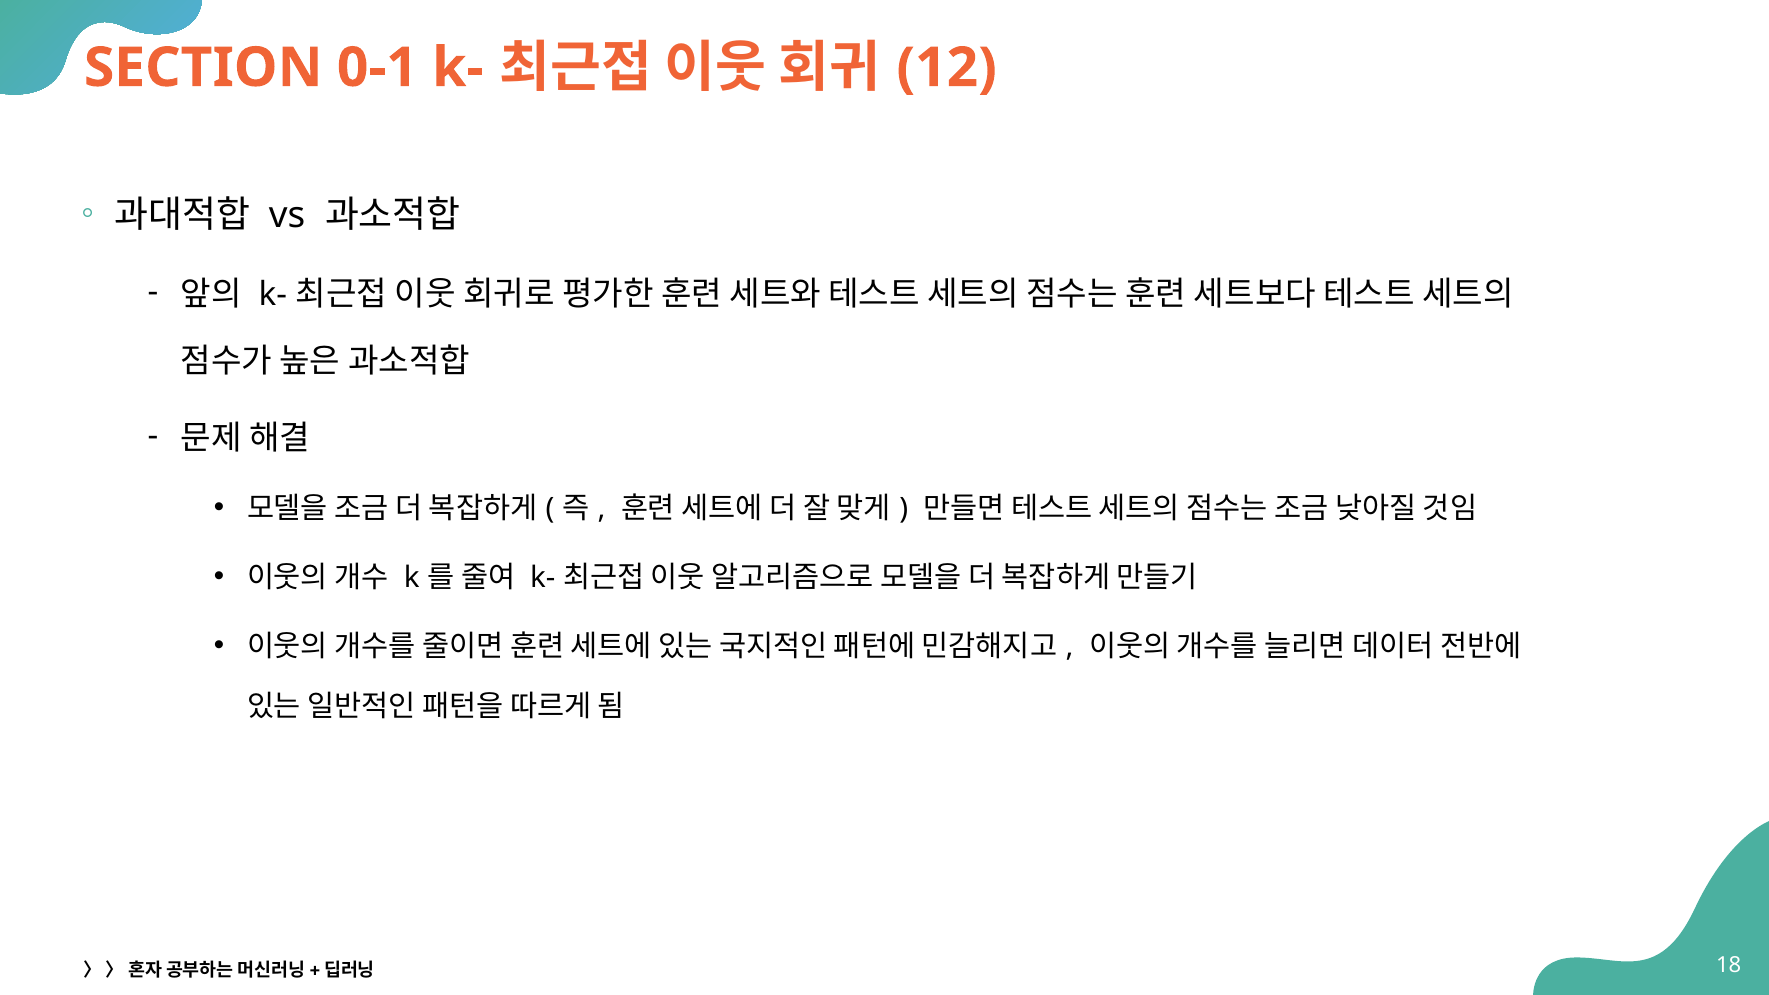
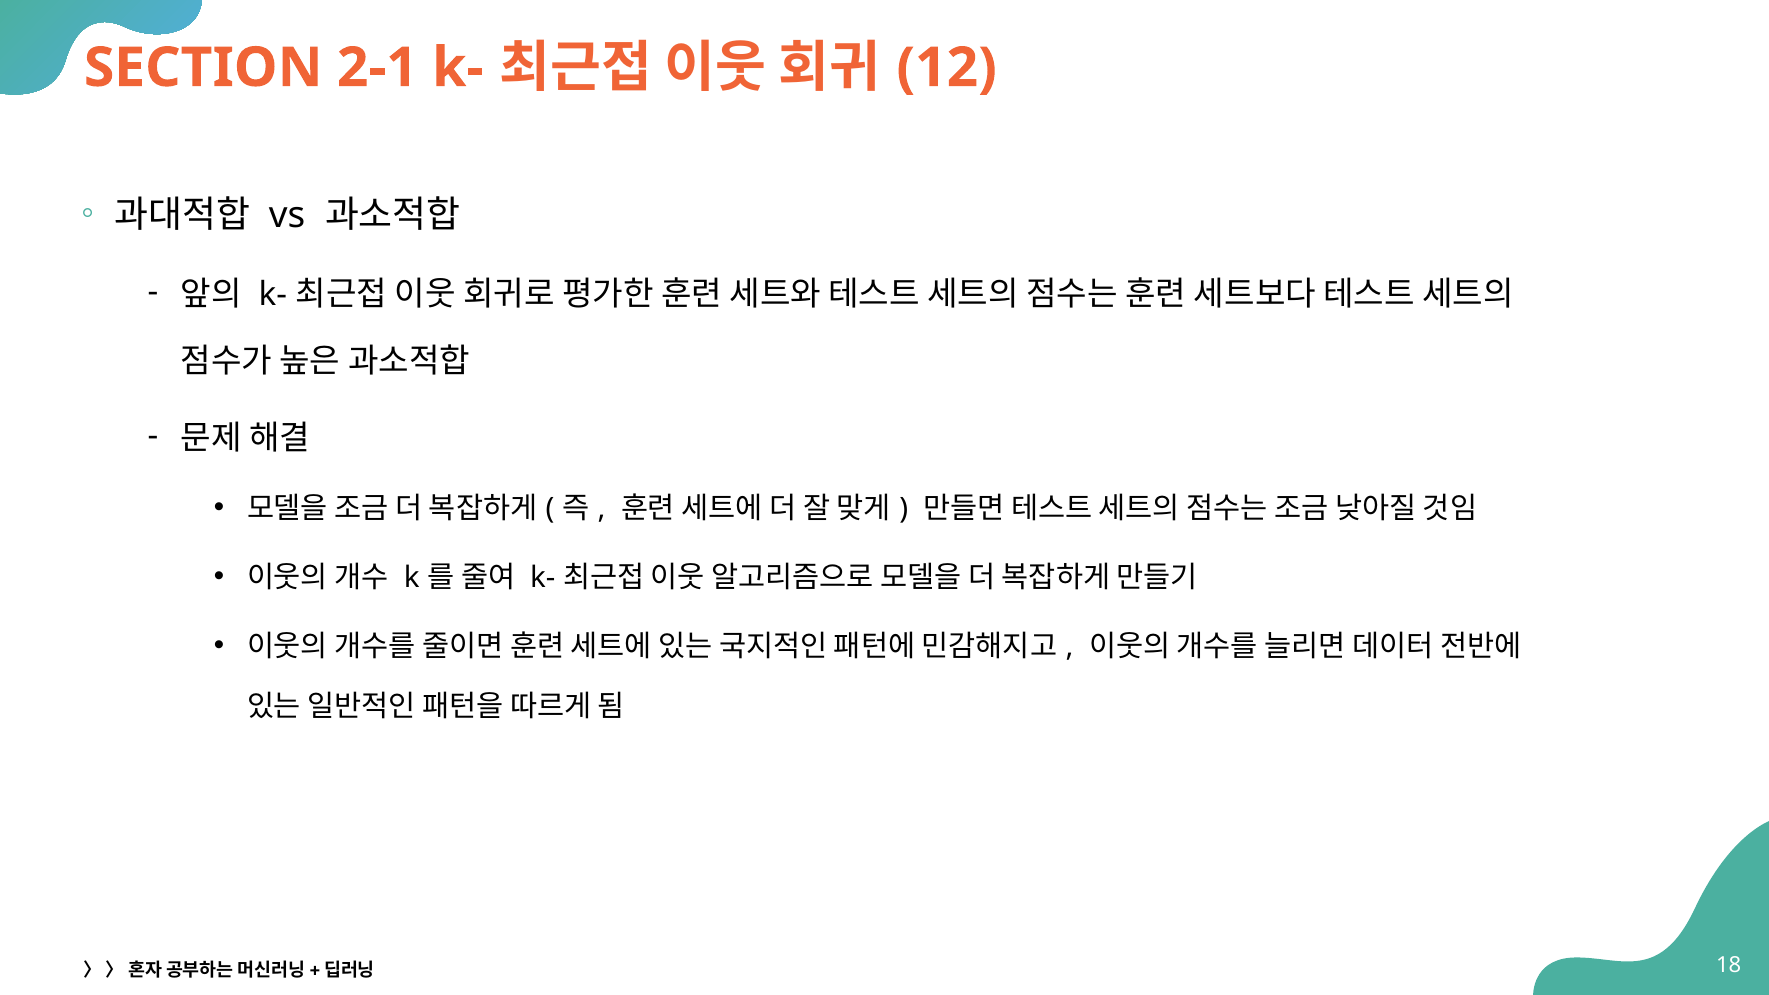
0-1: 0-1 -> 2-1
